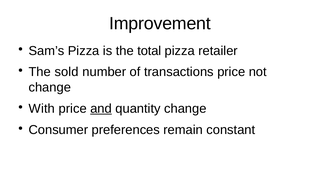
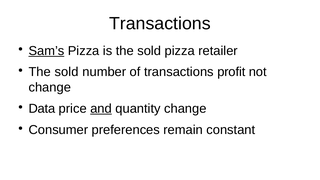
Improvement at (160, 23): Improvement -> Transactions
Sam’s underline: none -> present
is the total: total -> sold
transactions price: price -> profit
With: With -> Data
